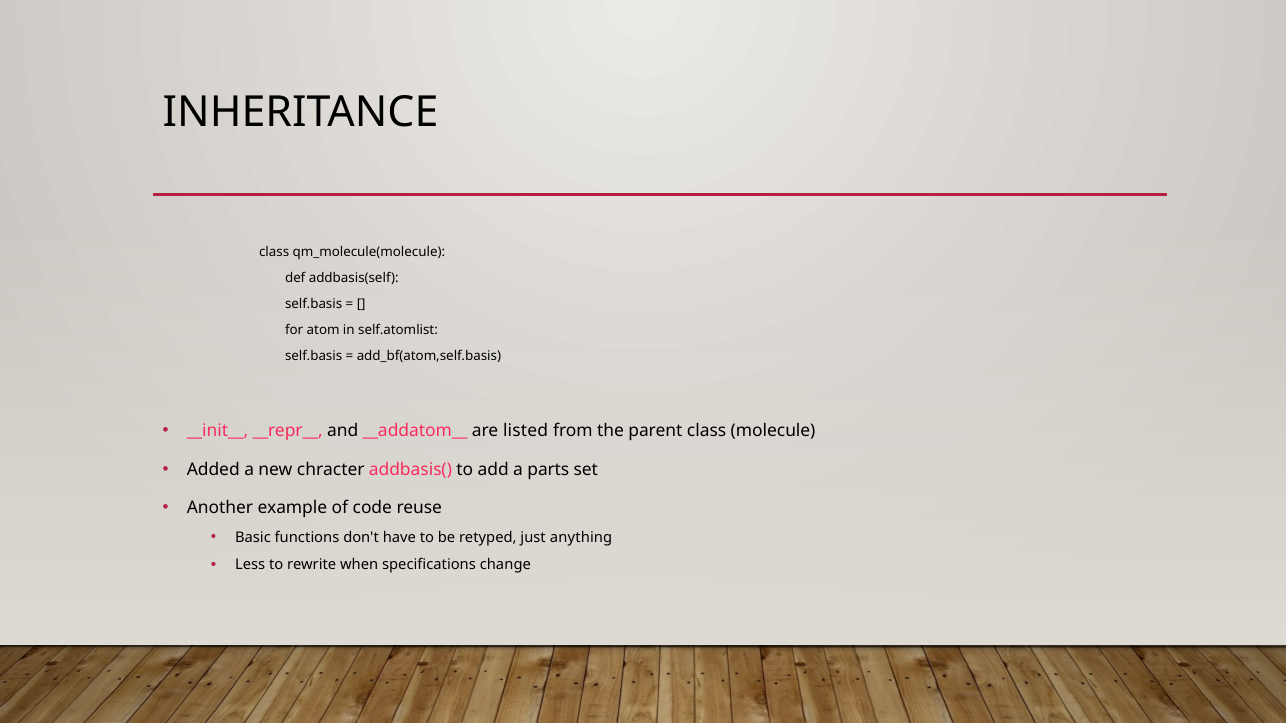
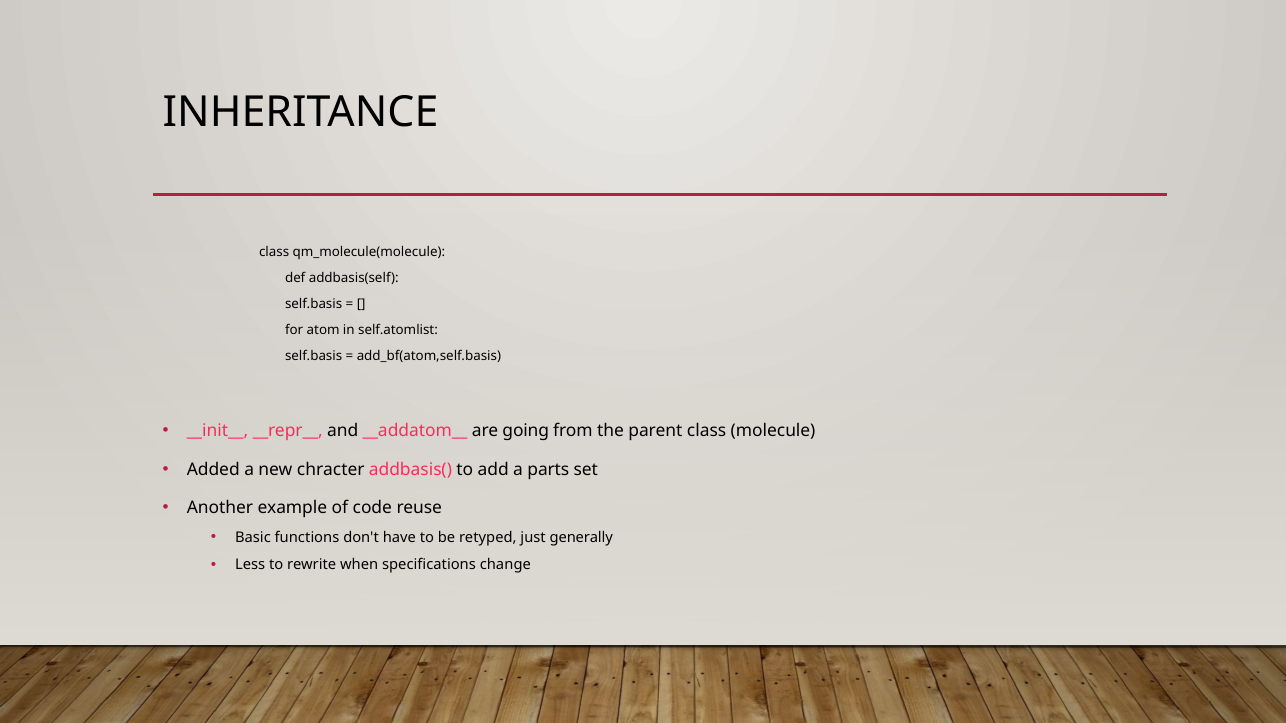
listed: listed -> going
anything: anything -> generally
